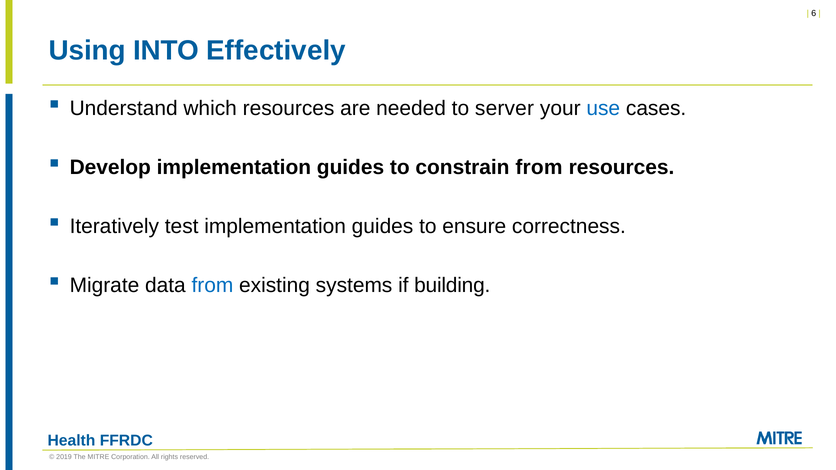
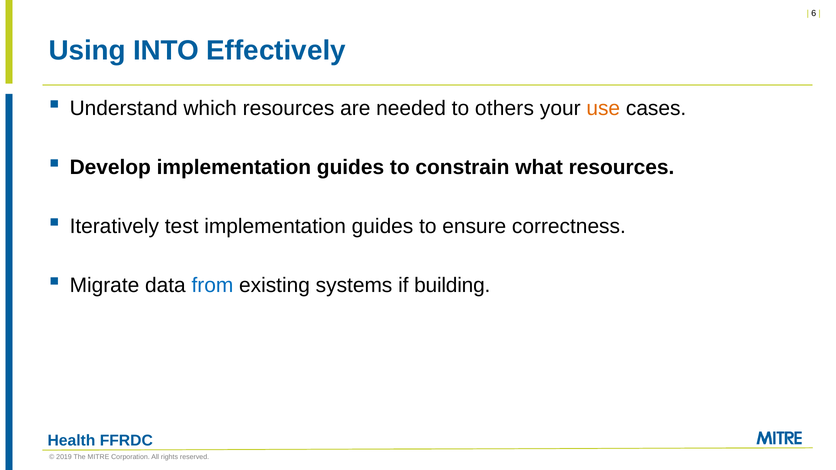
server: server -> others
use colour: blue -> orange
constrain from: from -> what
